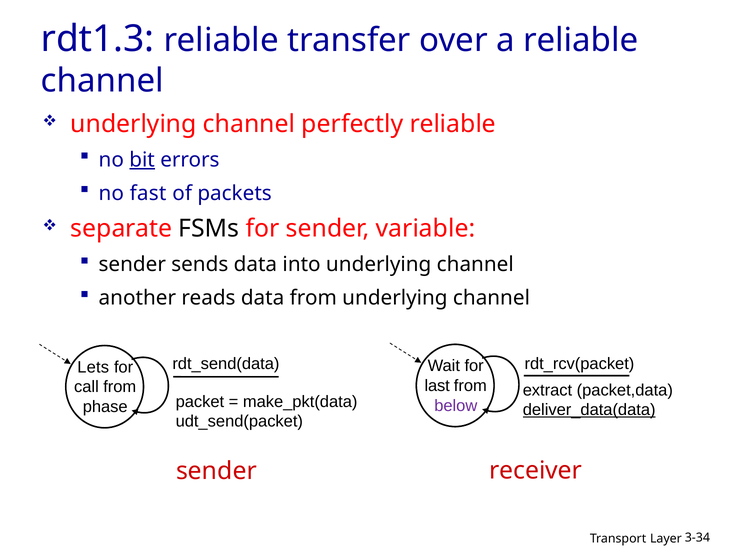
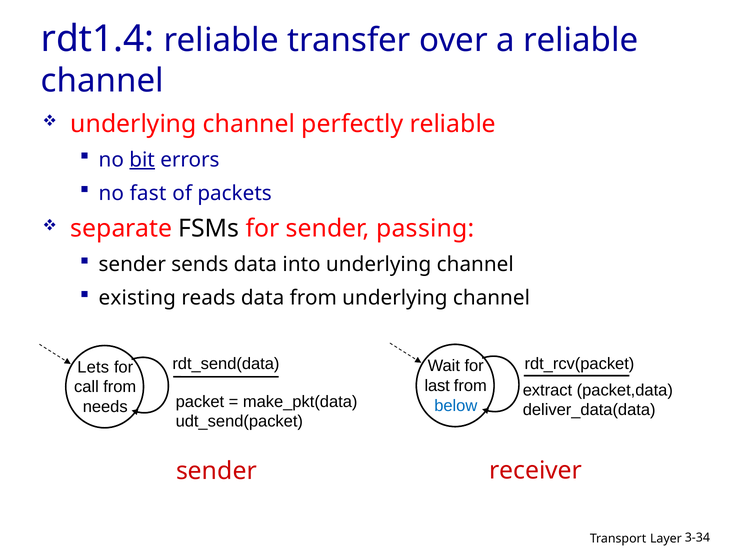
rdt1.3: rdt1.3 -> rdt1.4
variable: variable -> passing
another: another -> existing
below colour: purple -> blue
phase: phase -> needs
deliver_data(data underline: present -> none
